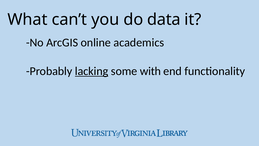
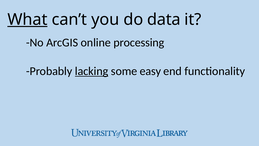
What underline: none -> present
academics: academics -> processing
with: with -> easy
